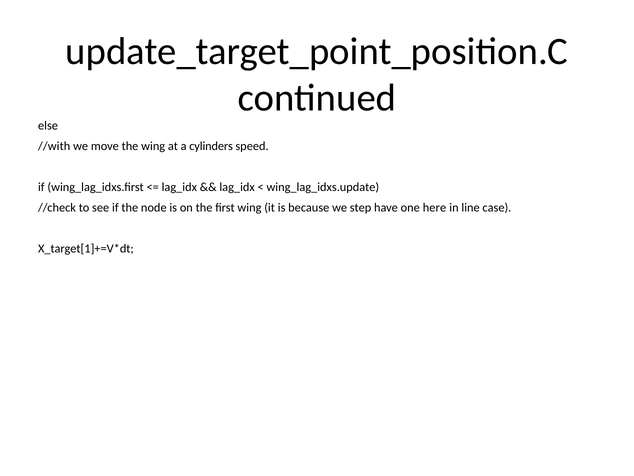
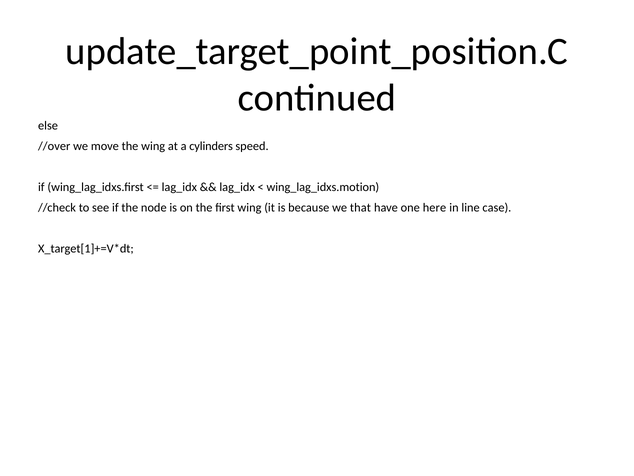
//with: //with -> //over
wing_lag_idxs.update: wing_lag_idxs.update -> wing_lag_idxs.motion
step: step -> that
